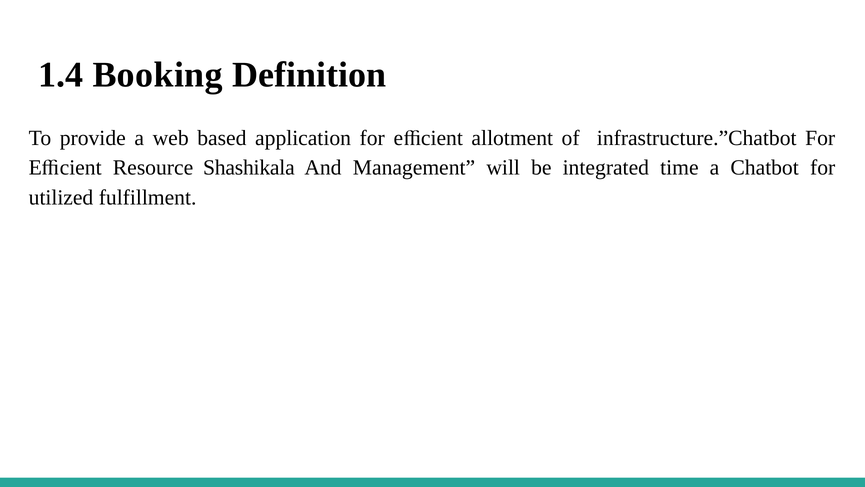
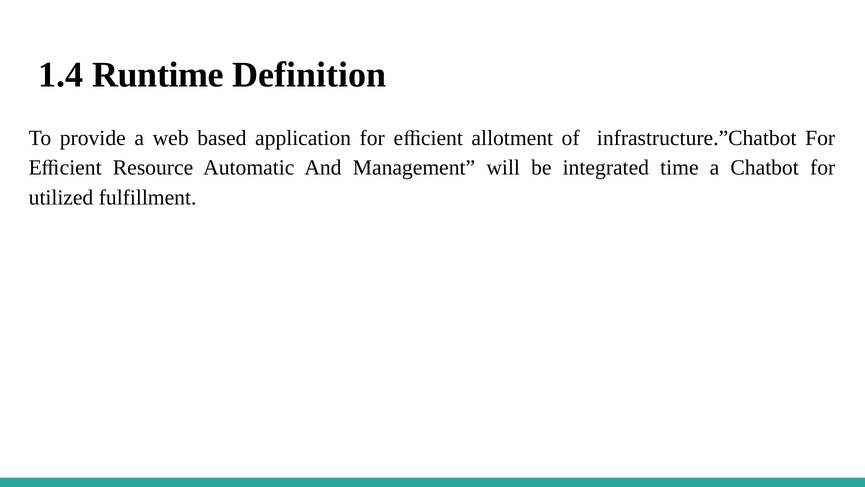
Booking: Booking -> Runtime
Shashikala: Shashikala -> Automatic
